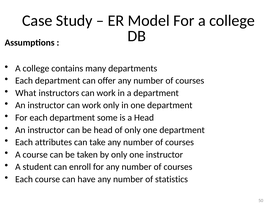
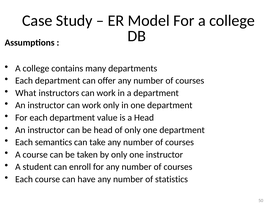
some: some -> value
attributes: attributes -> semantics
